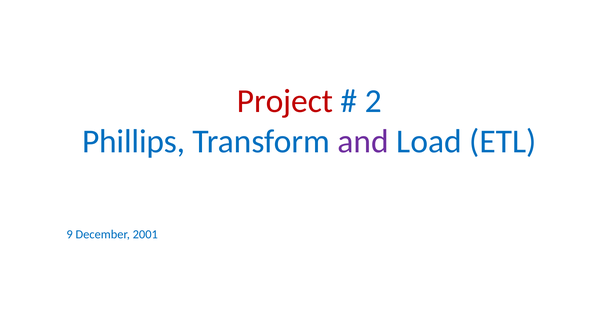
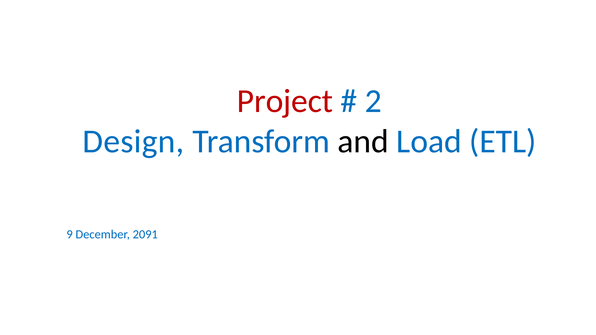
Phillips: Phillips -> Design
and colour: purple -> black
2001: 2001 -> 2091
